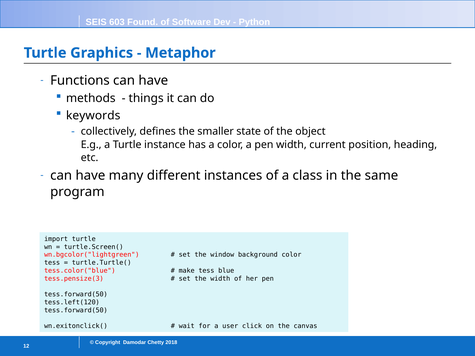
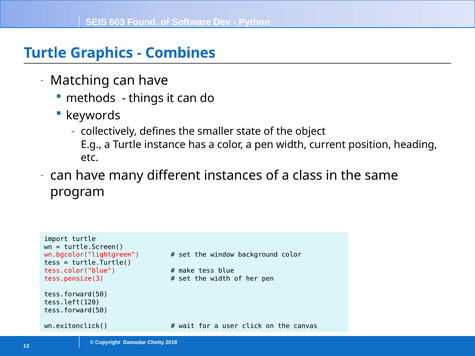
Metaphor: Metaphor -> Combines
Functions: Functions -> Matching
